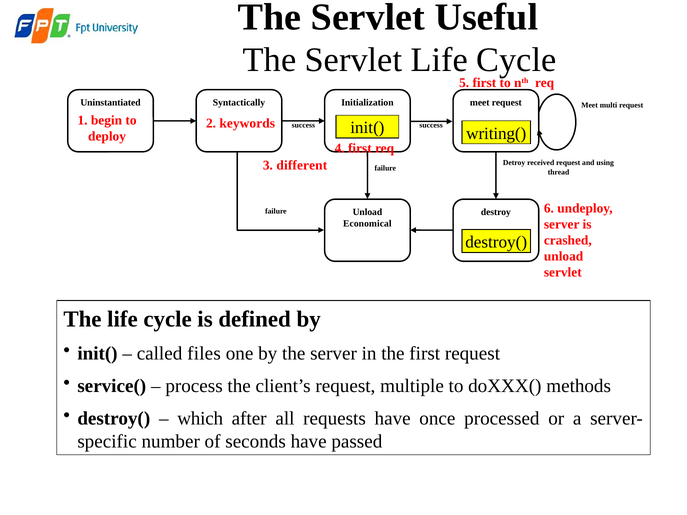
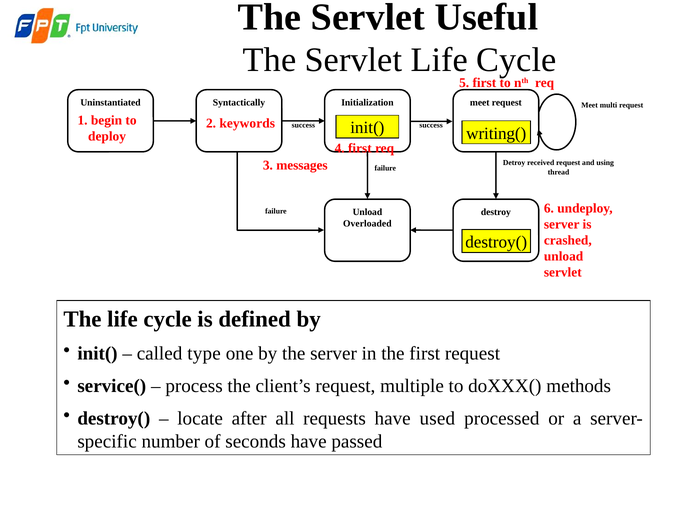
different: different -> messages
Economical: Economical -> Overloaded
files: files -> type
which: which -> locate
once: once -> used
